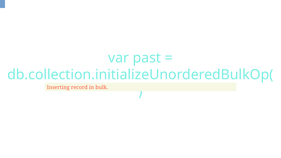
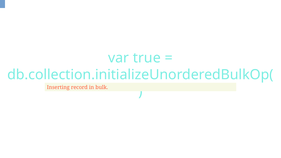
past: past -> true
